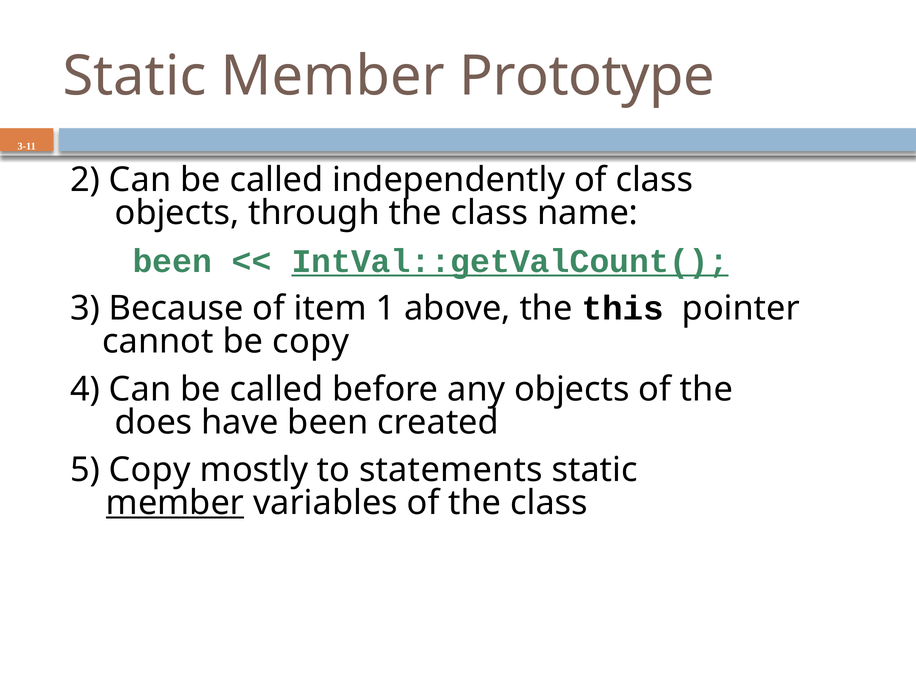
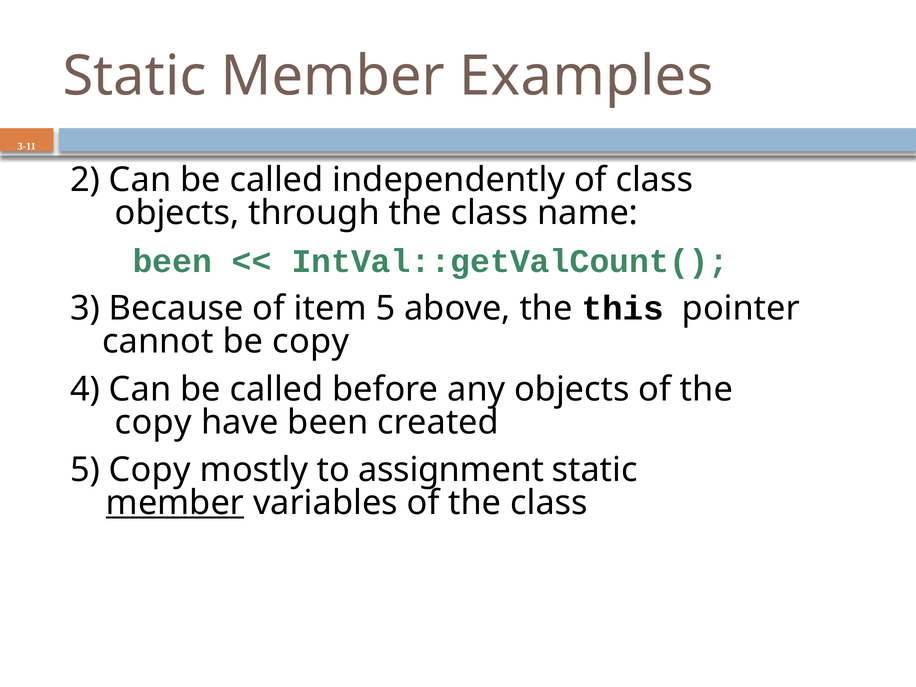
Prototype: Prototype -> Examples
IntVal::getValCount( underline: present -> none
item 1: 1 -> 5
does at (154, 422): does -> copy
statements: statements -> assignment
